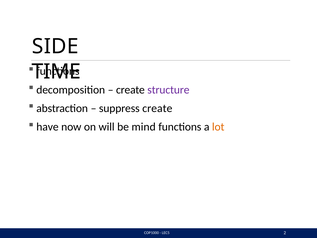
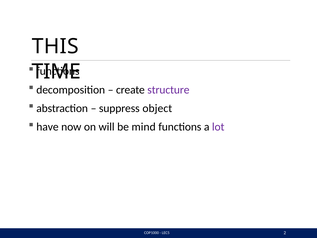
SIDE: SIDE -> THIS
suppress create: create -> object
lot colour: orange -> purple
